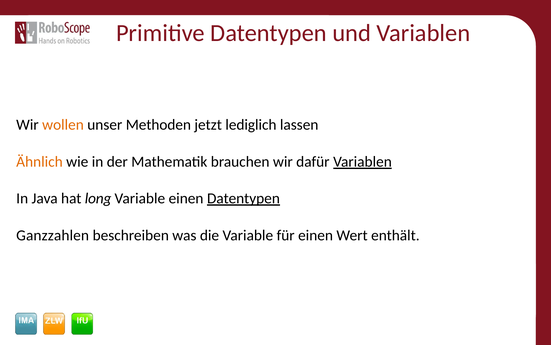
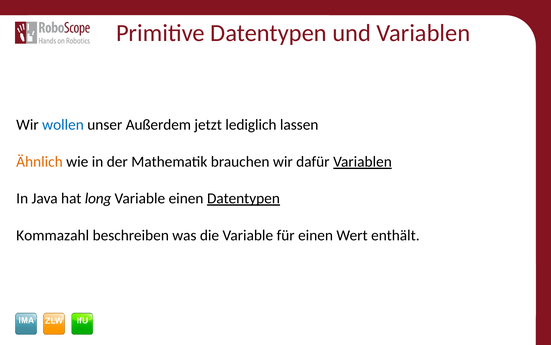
wollen colour: orange -> blue
Methoden: Methoden -> Außerdem
Ganzzahlen: Ganzzahlen -> Kommazahl
